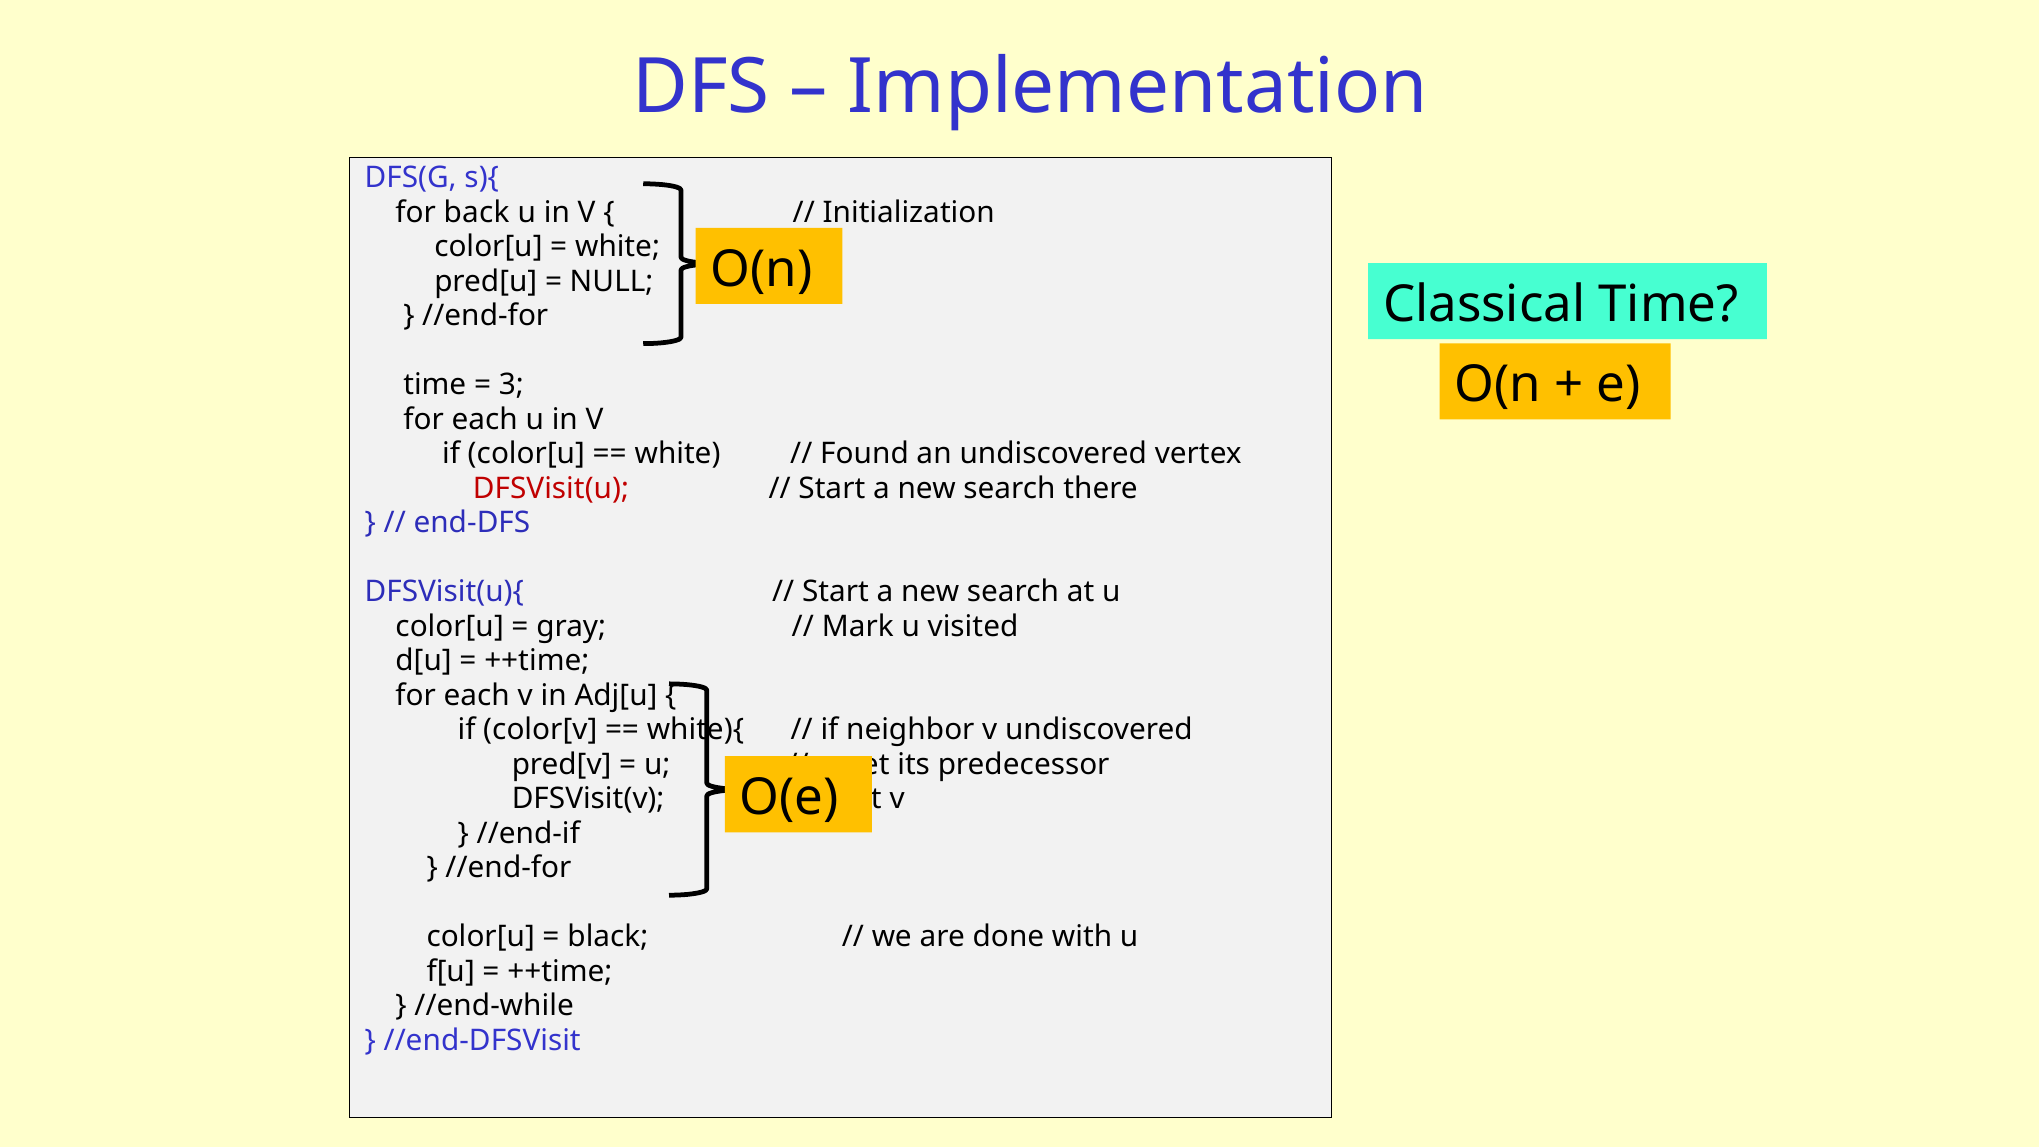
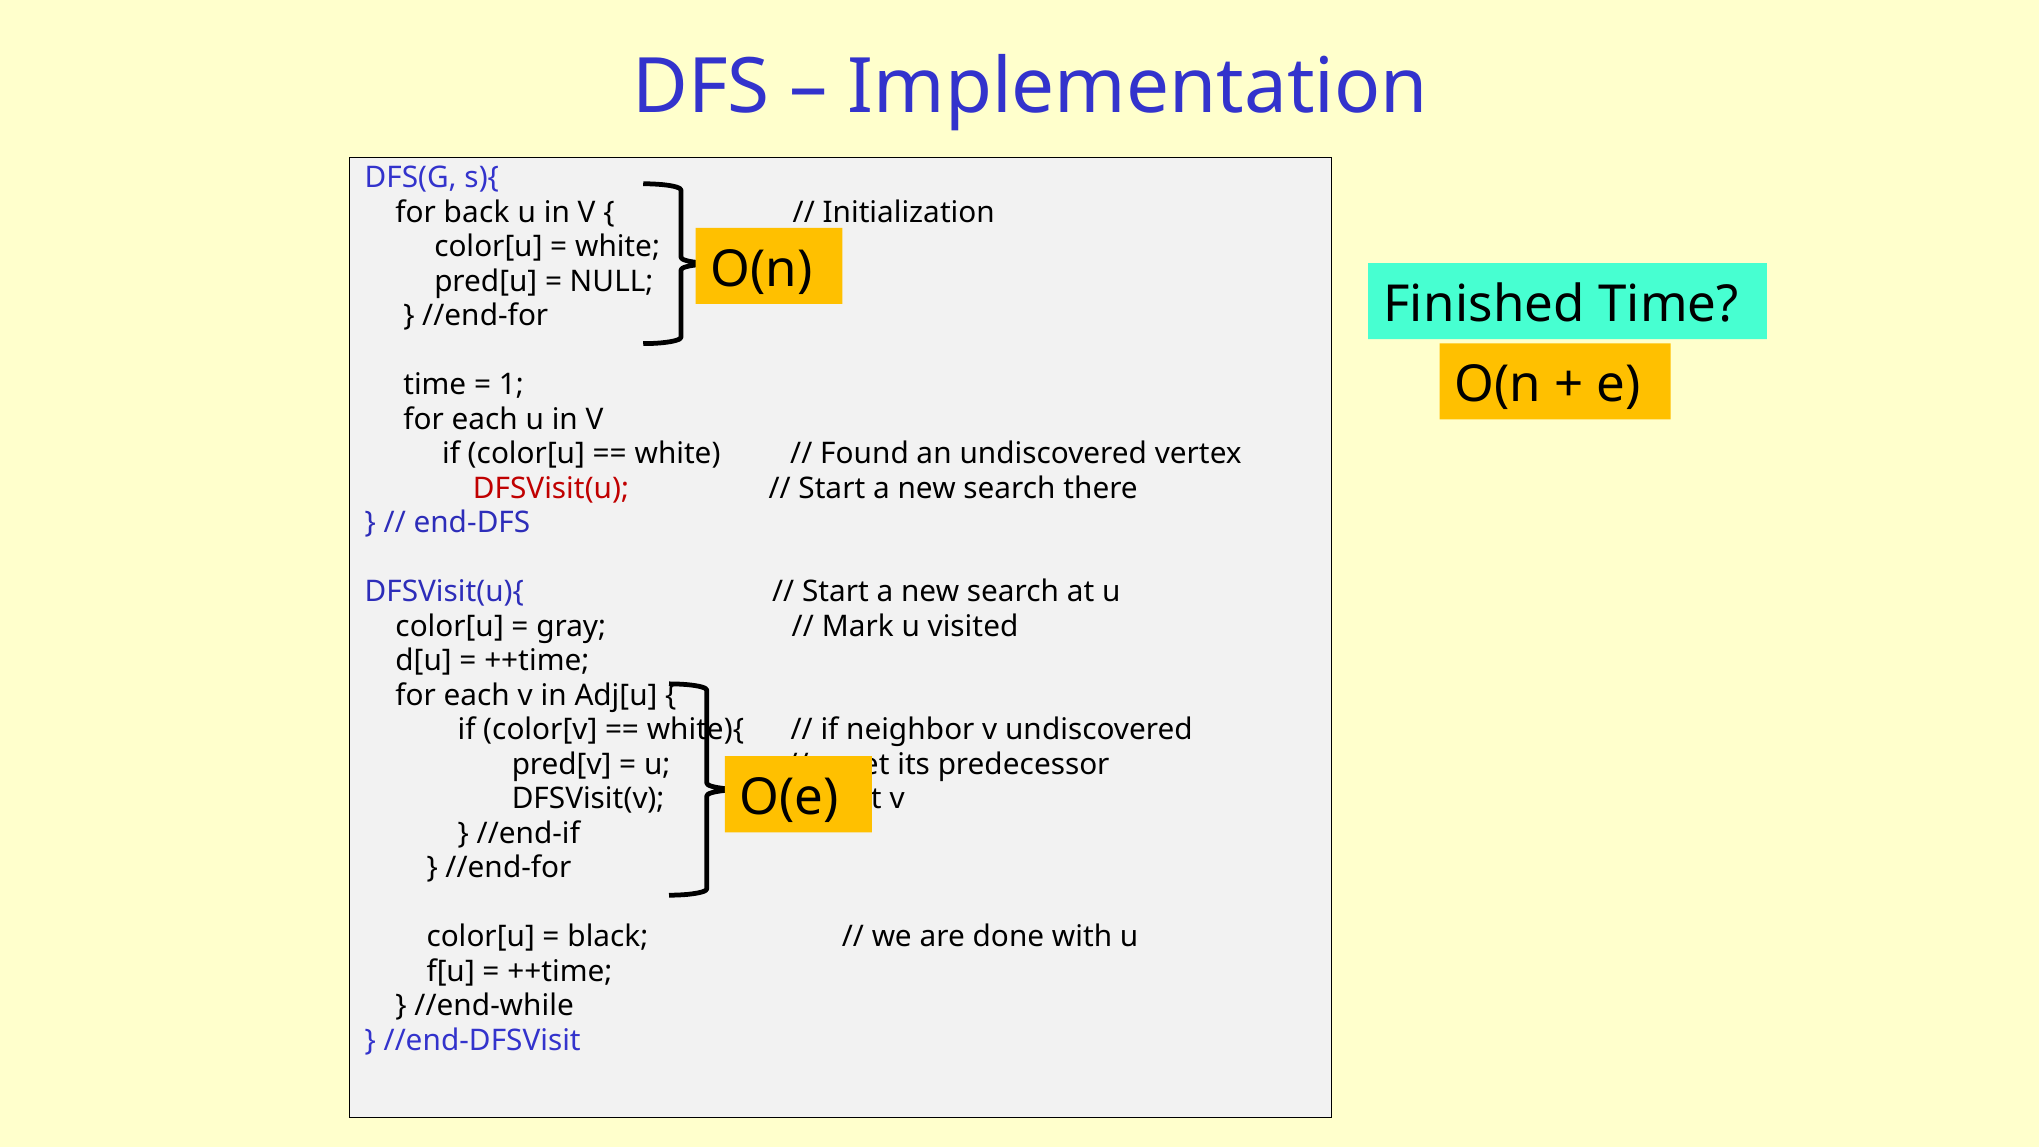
Classical: Classical -> Finished
3: 3 -> 1
